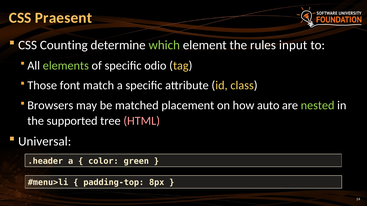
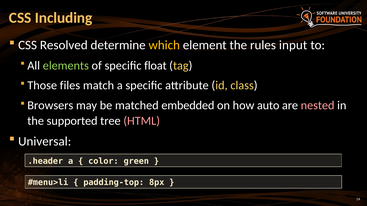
Praesent: Praesent -> Including
Counting: Counting -> Resolved
which colour: light green -> yellow
odio: odio -> float
font: font -> files
placement: placement -> embedded
nested colour: light green -> pink
